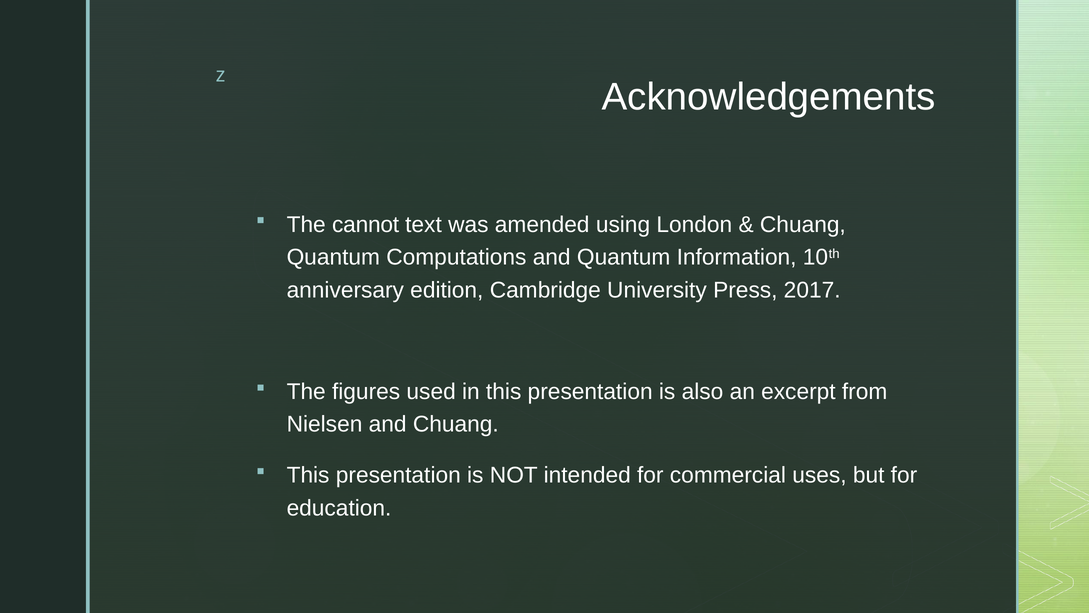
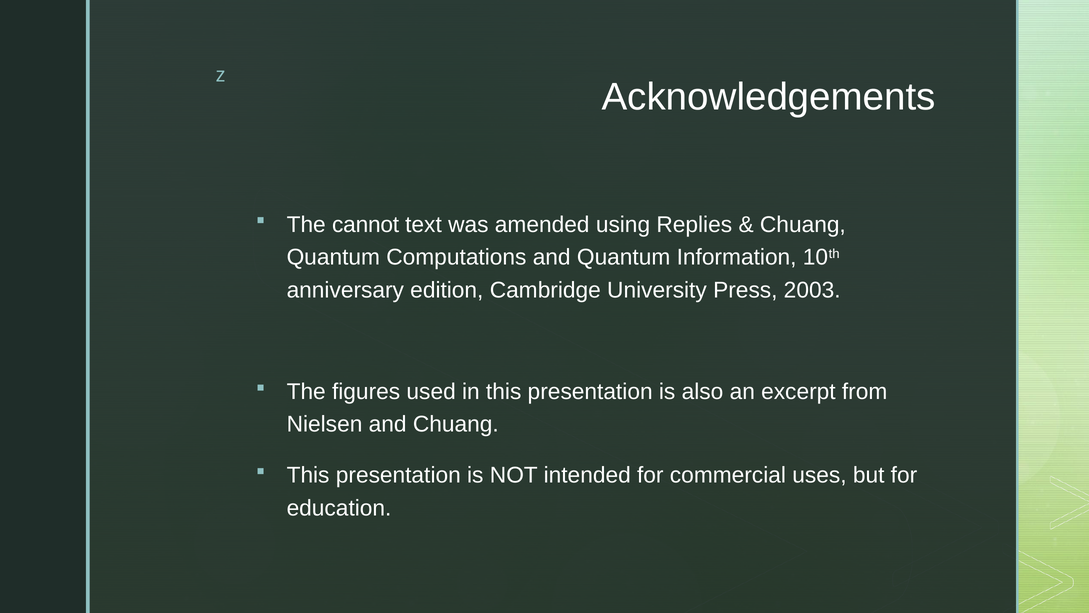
London: London -> Replies
2017: 2017 -> 2003
